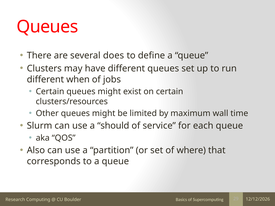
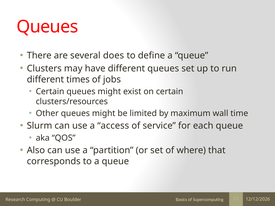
when: when -> times
should: should -> access
